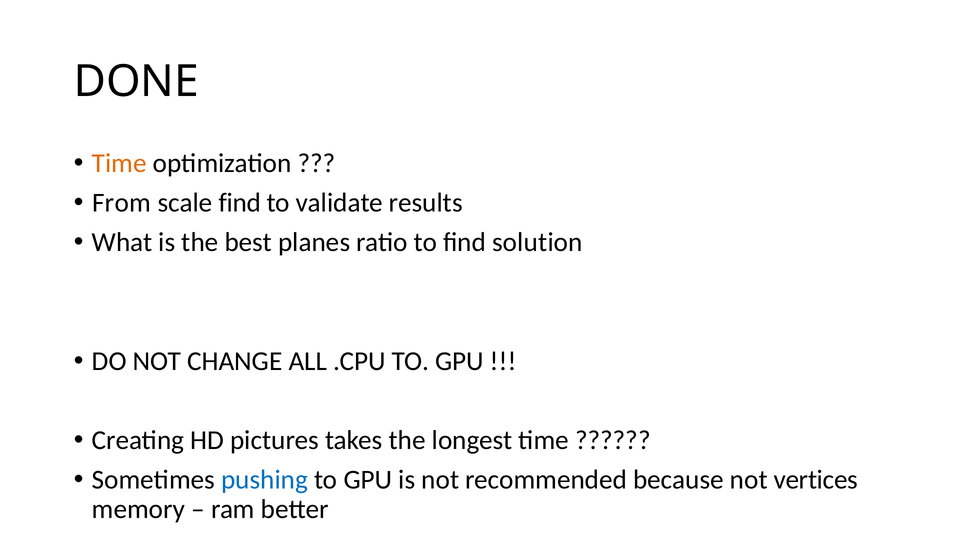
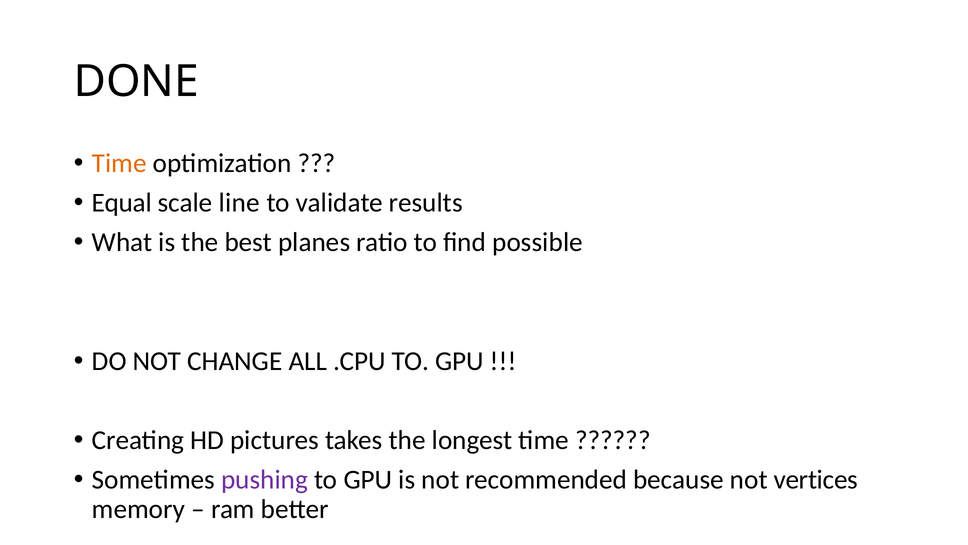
From: From -> Equal
scale find: find -> line
solution: solution -> possible
pushing colour: blue -> purple
